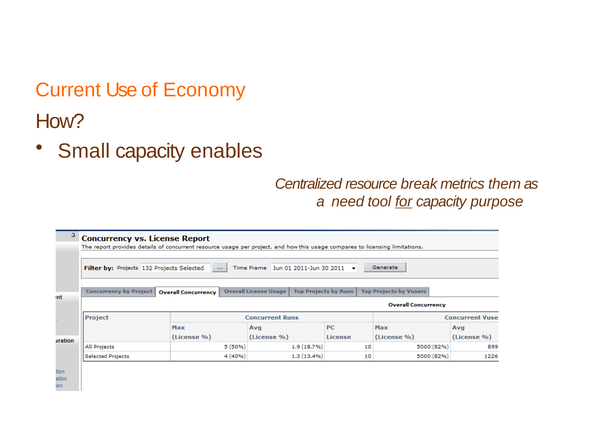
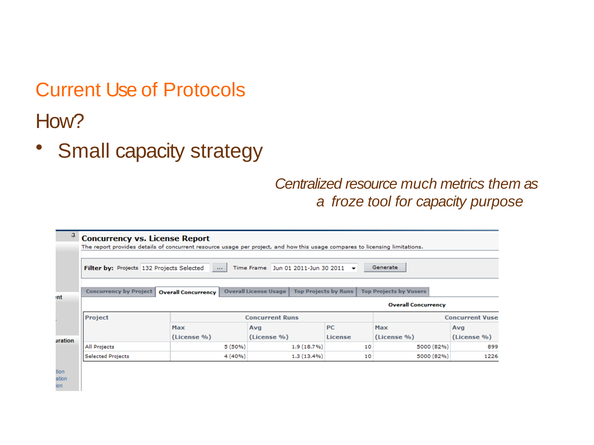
Economy: Economy -> Protocols
enables: enables -> strategy
break: break -> much
need: need -> froze
for underline: present -> none
